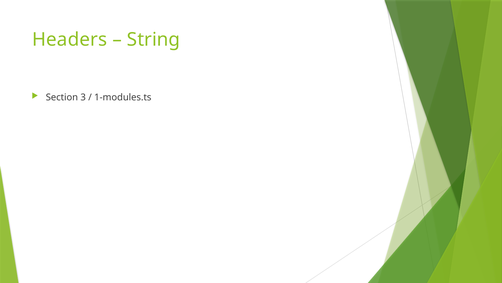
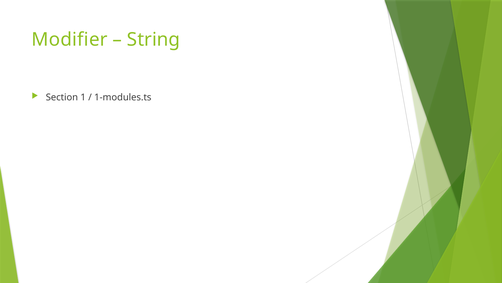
Headers: Headers -> Modifier
3: 3 -> 1
